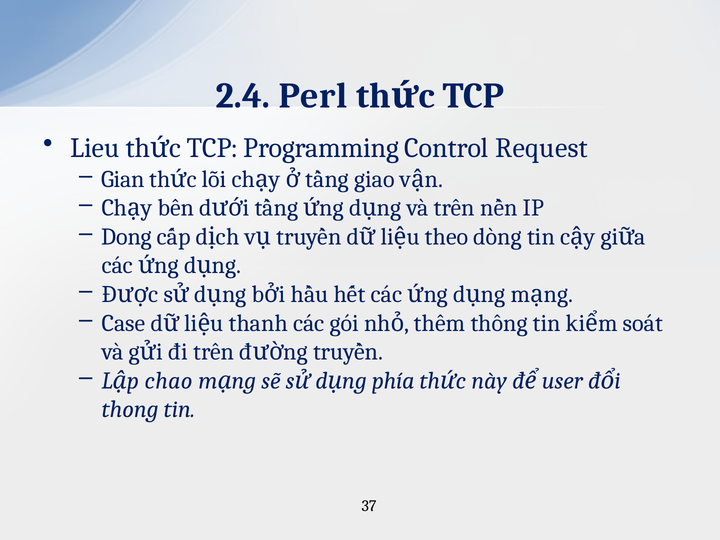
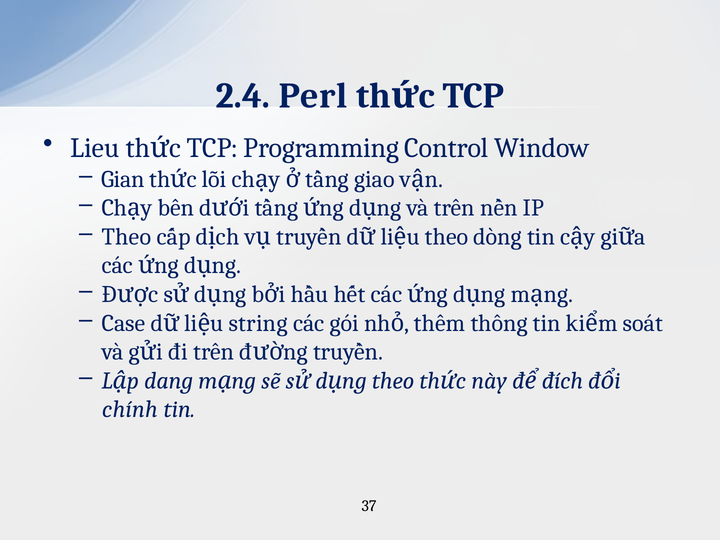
Request: Request -> Window
Dong at (127, 237): Dong -> Theo
thanh: thanh -> string
chao: chao -> dang
phía at (393, 381): phía -> theo
user: user -> đích
thong: thong -> chính
